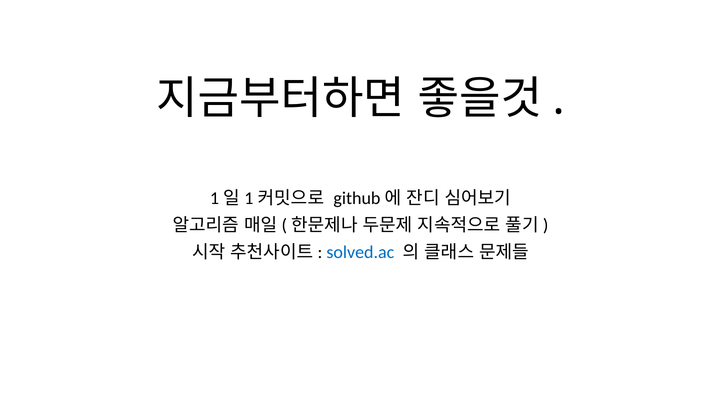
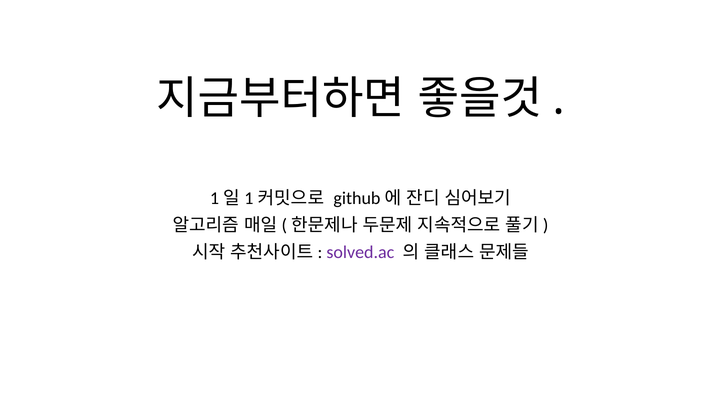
solved.ac colour: blue -> purple
